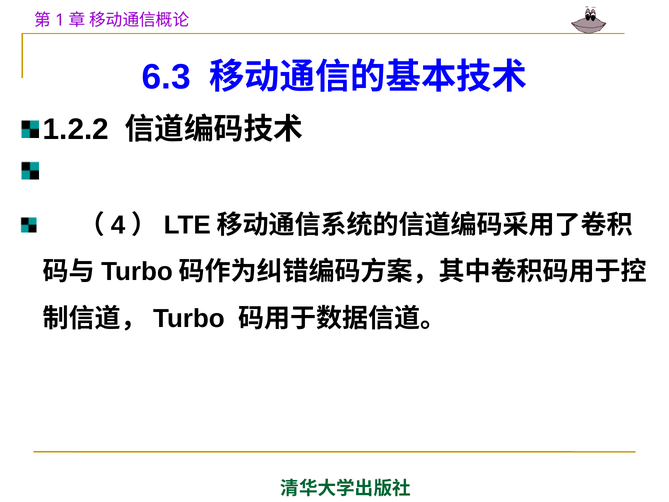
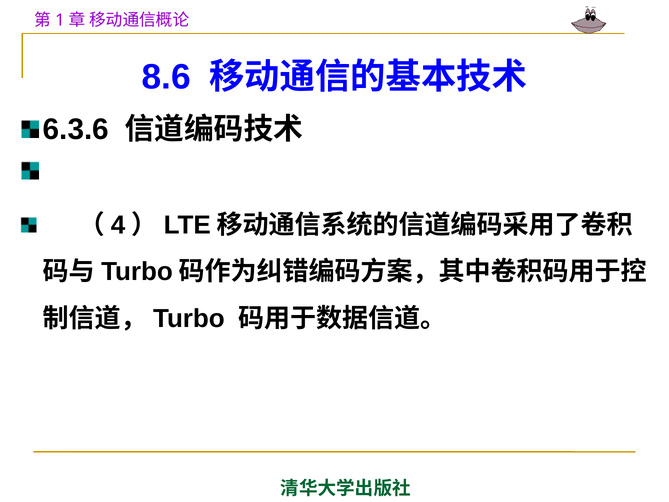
6.3: 6.3 -> 8.6
1.2.2: 1.2.2 -> 6.3.6
